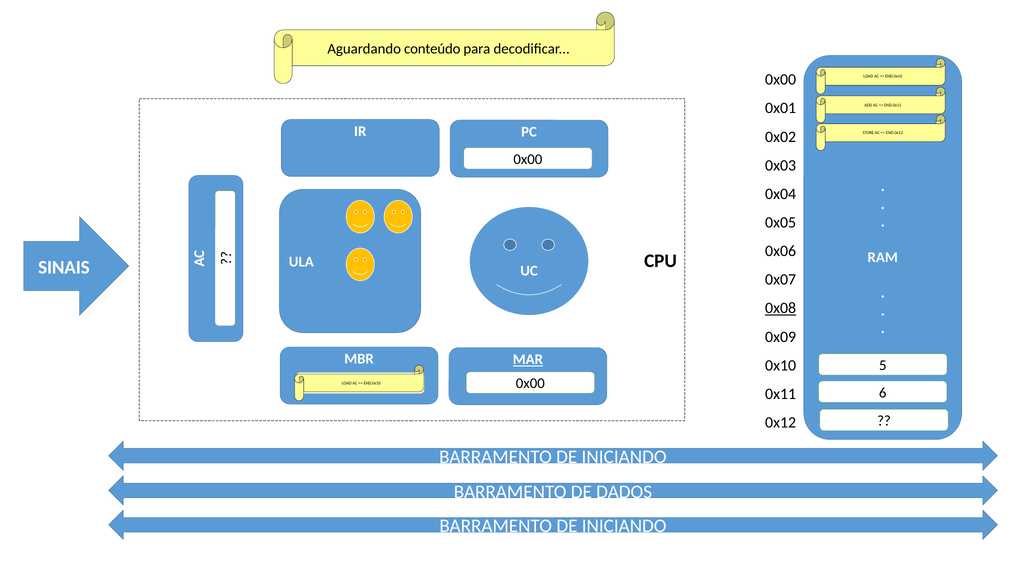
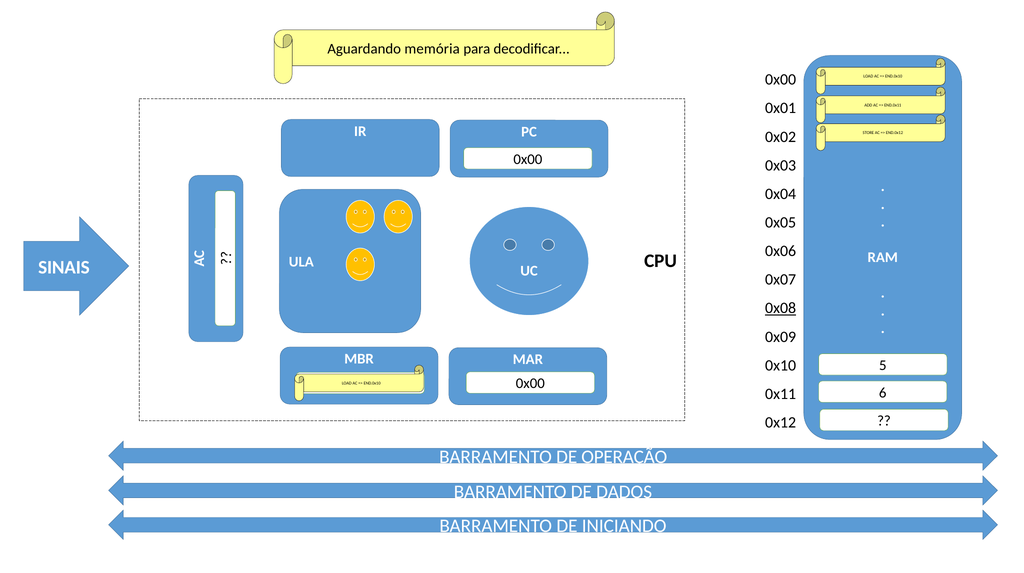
conteúdo: conteúdo -> memória
MAR underline: present -> none
INICIANDO at (624, 457): INICIANDO -> OPERAÇÃO
